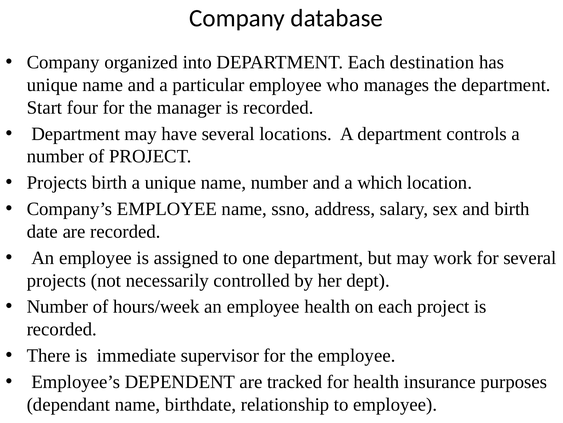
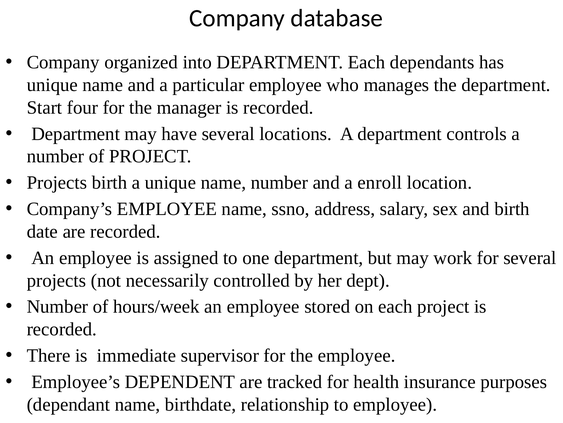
destination: destination -> dependants
which: which -> enroll
employee health: health -> stored
